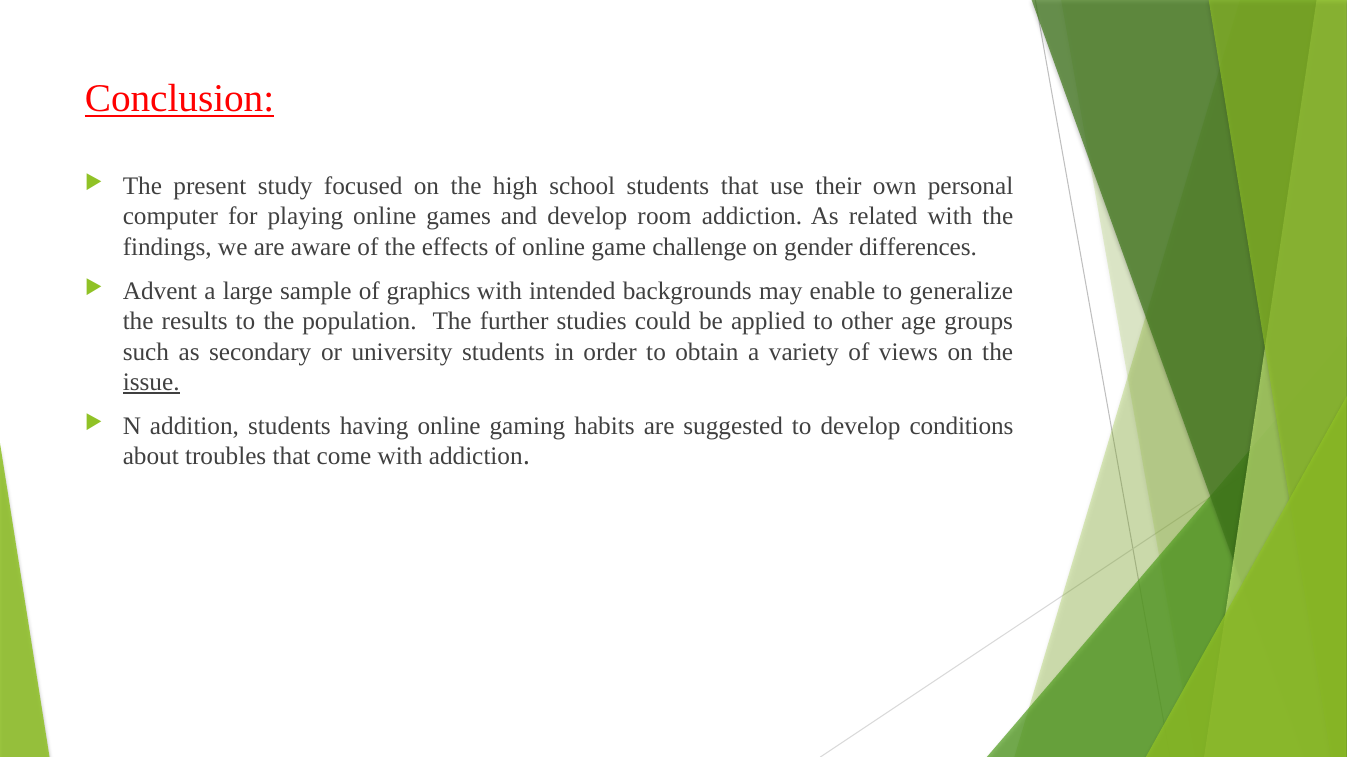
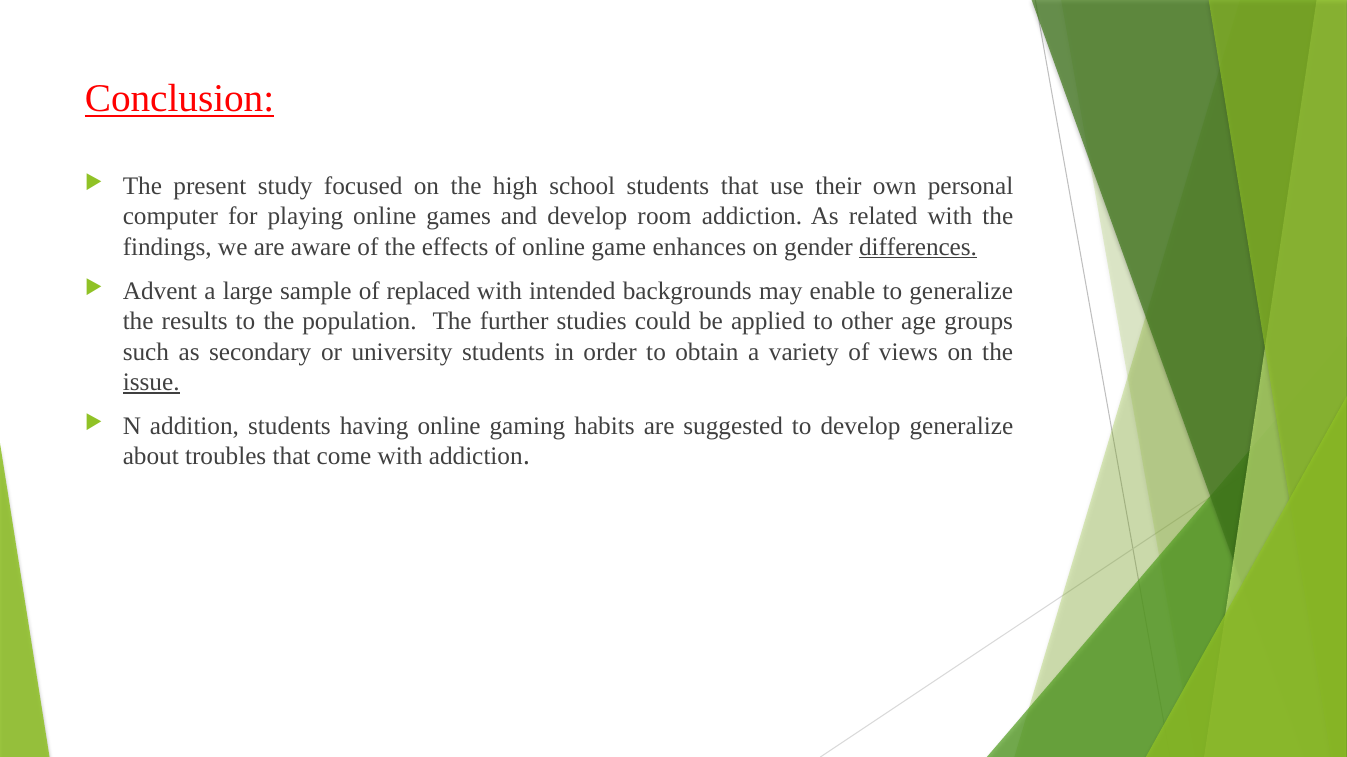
challenge: challenge -> enhances
differences underline: none -> present
graphics: graphics -> replaced
develop conditions: conditions -> generalize
